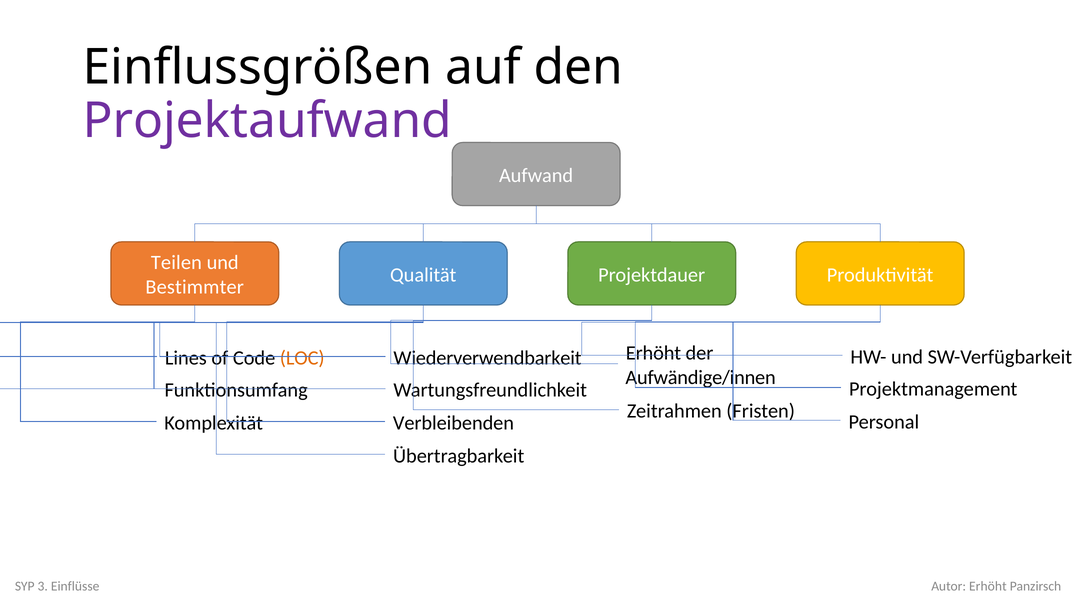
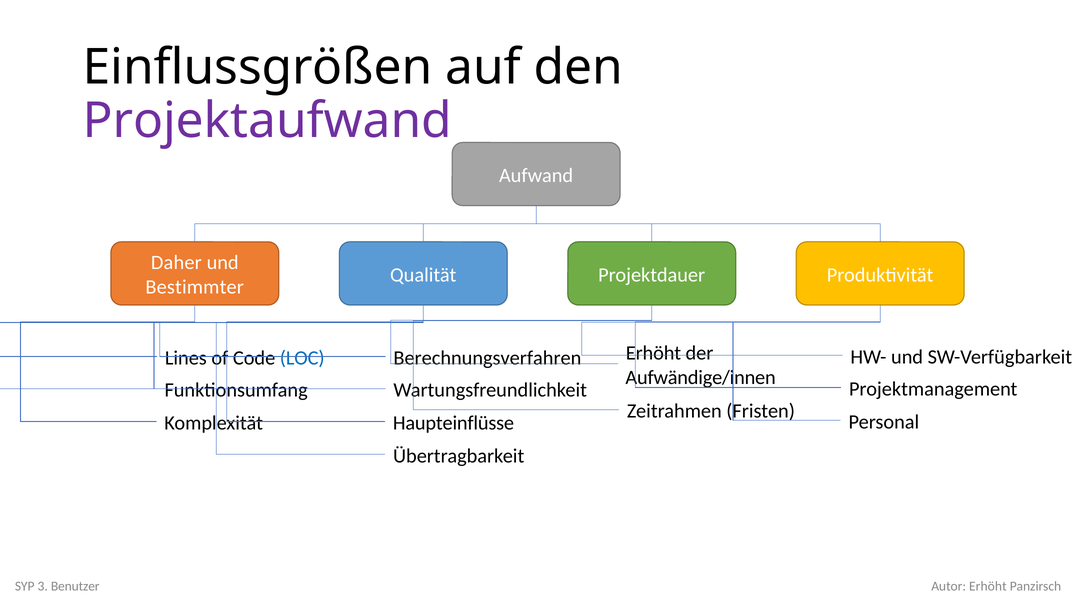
Teilen: Teilen -> Daher
LOC colour: orange -> blue
Wiederverwendbarkeit: Wiederverwendbarkeit -> Berechnungsverfahren
Verbleibenden: Verbleibenden -> Haupteinflüsse
Einflüsse: Einflüsse -> Benutzer
